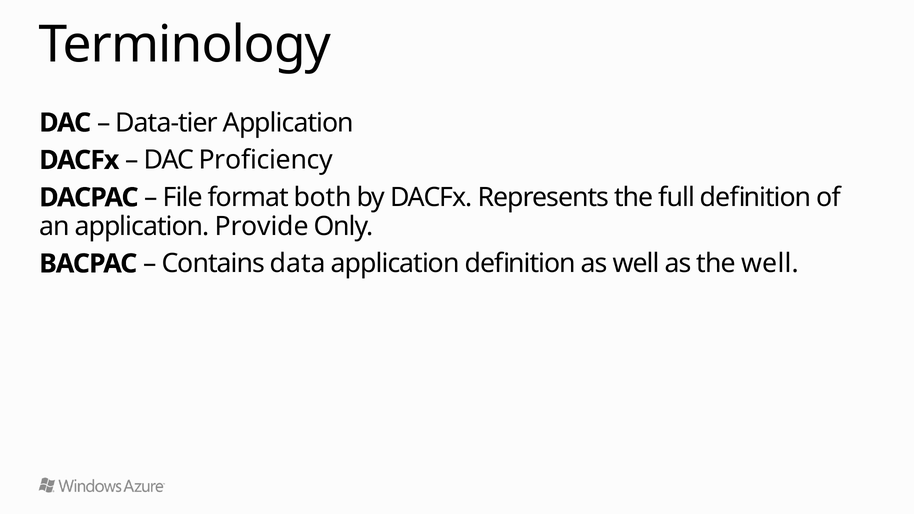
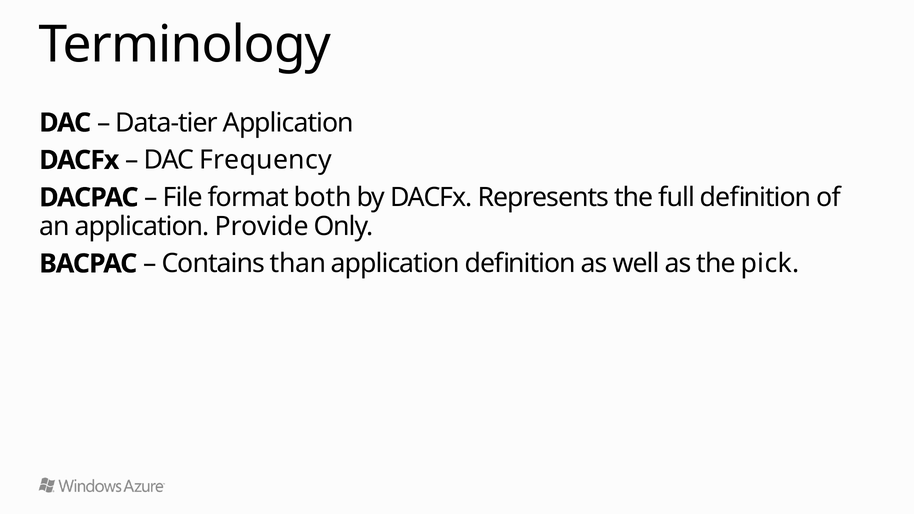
Proficiency: Proficiency -> Frequency
data: data -> than
the well: well -> pick
